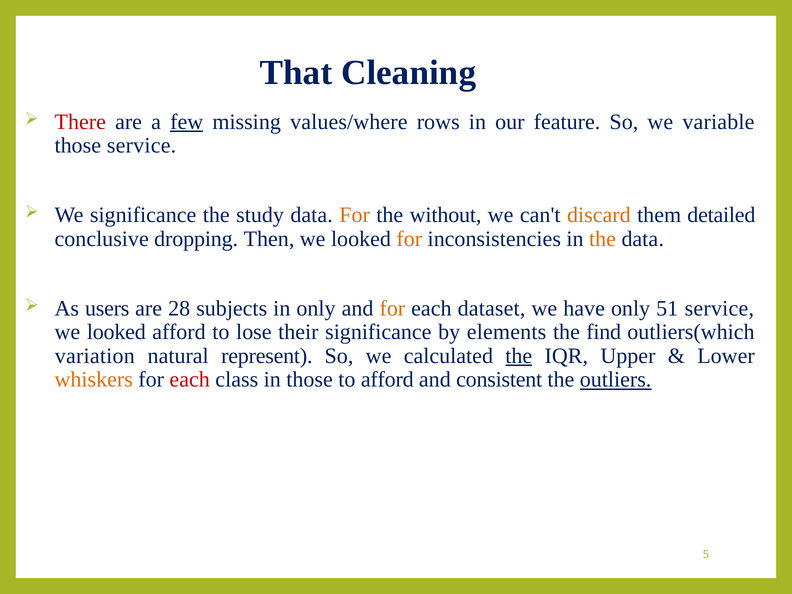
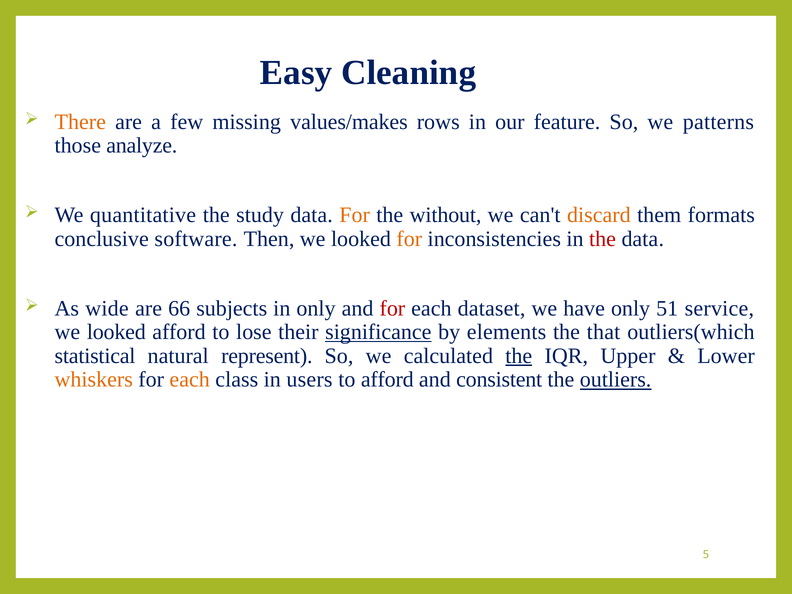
That: That -> Easy
There colour: red -> orange
few underline: present -> none
values/where: values/where -> values/makes
variable: variable -> patterns
those service: service -> analyze
We significance: significance -> quantitative
detailed: detailed -> formats
dropping: dropping -> software
the at (603, 239) colour: orange -> red
users: users -> wide
28: 28 -> 66
for at (392, 308) colour: orange -> red
significance at (378, 332) underline: none -> present
find: find -> that
variation: variation -> statistical
each at (190, 380) colour: red -> orange
in those: those -> users
